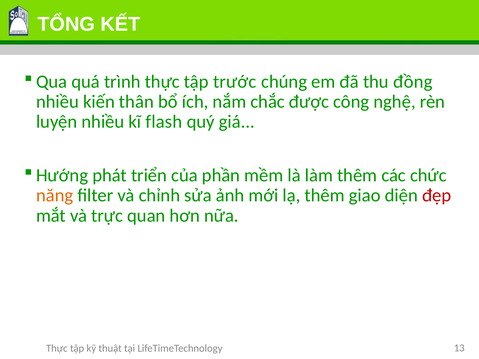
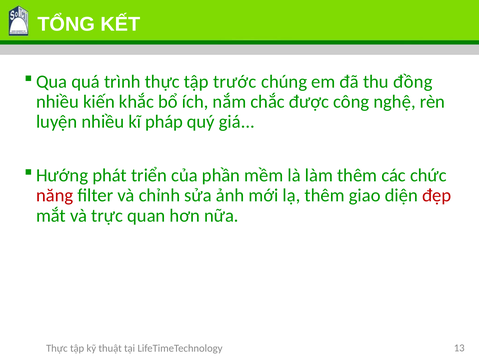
thân: thân -> khắc
flash: flash -> pháp
năng colour: orange -> red
